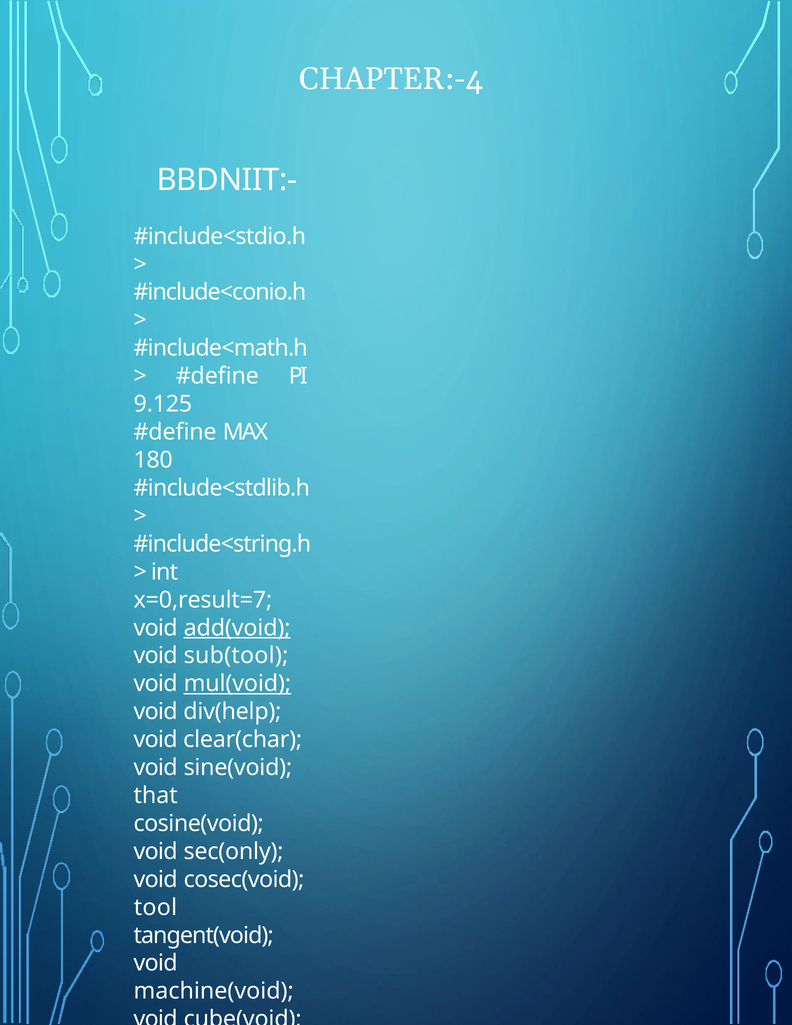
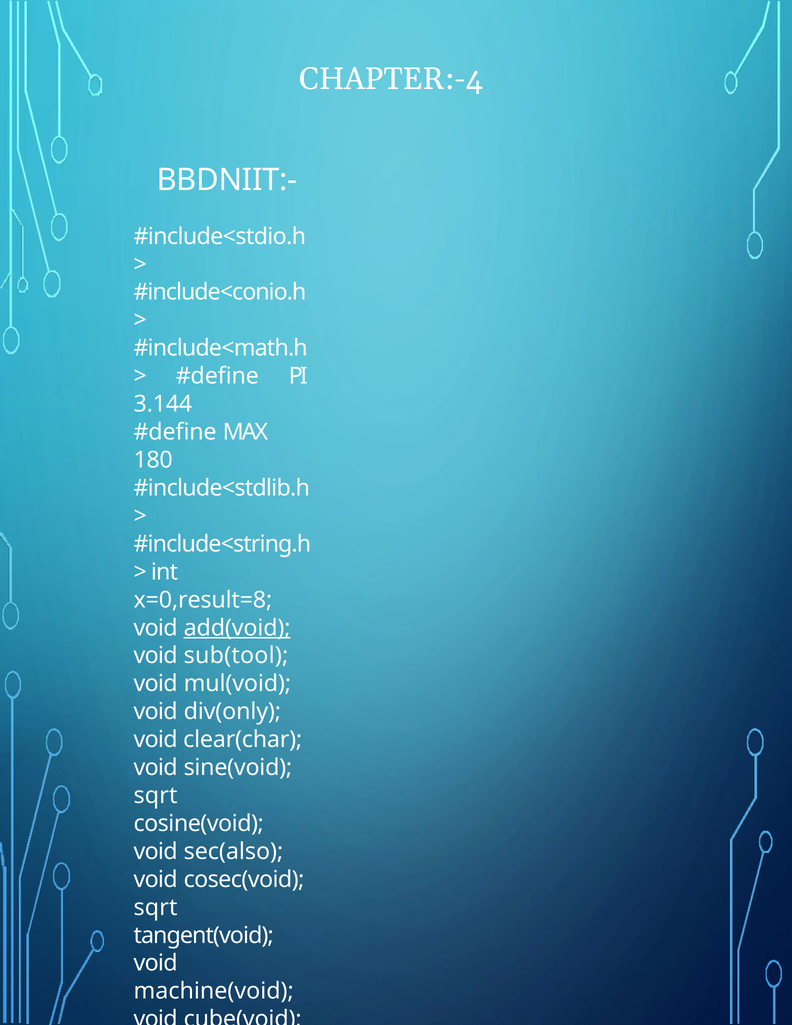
9.125: 9.125 -> 3.144
x=0,result=7: x=0,result=7 -> x=0,result=8
mul(void underline: present -> none
div(help: div(help -> div(only
that at (156, 796): that -> sqrt
sec(only: sec(only -> sec(also
tool at (155, 907): tool -> sqrt
